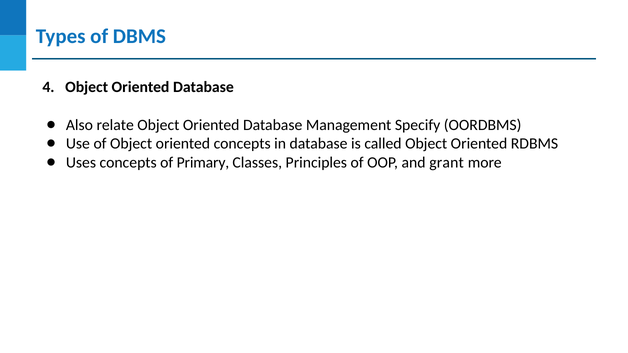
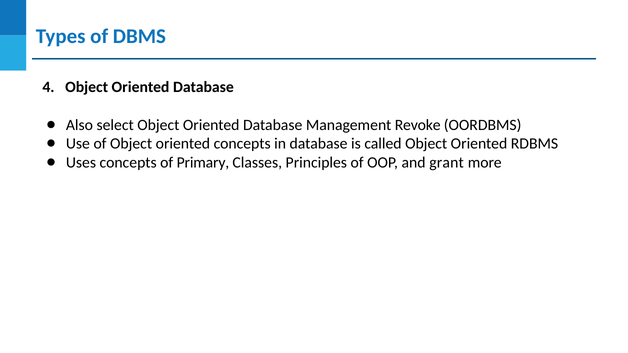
relate: relate -> select
Specify: Specify -> Revoke
